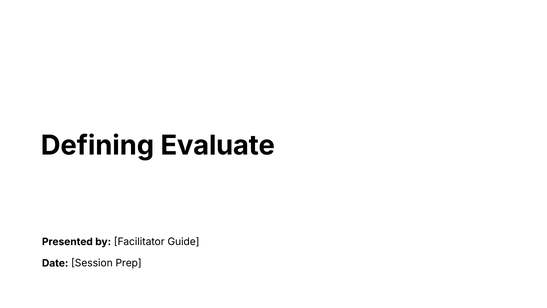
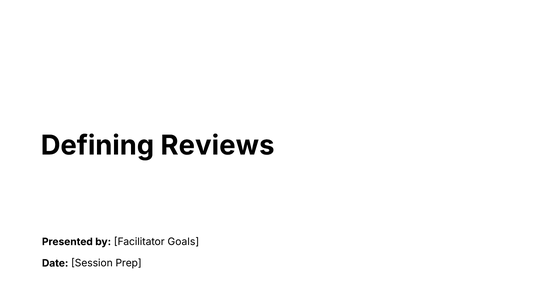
Evaluate: Evaluate -> Reviews
Guide: Guide -> Goals
